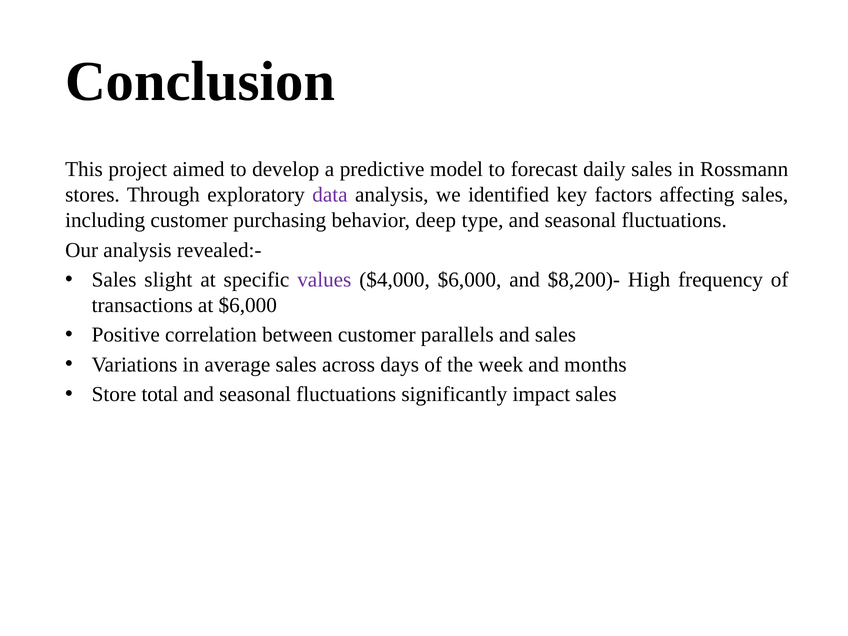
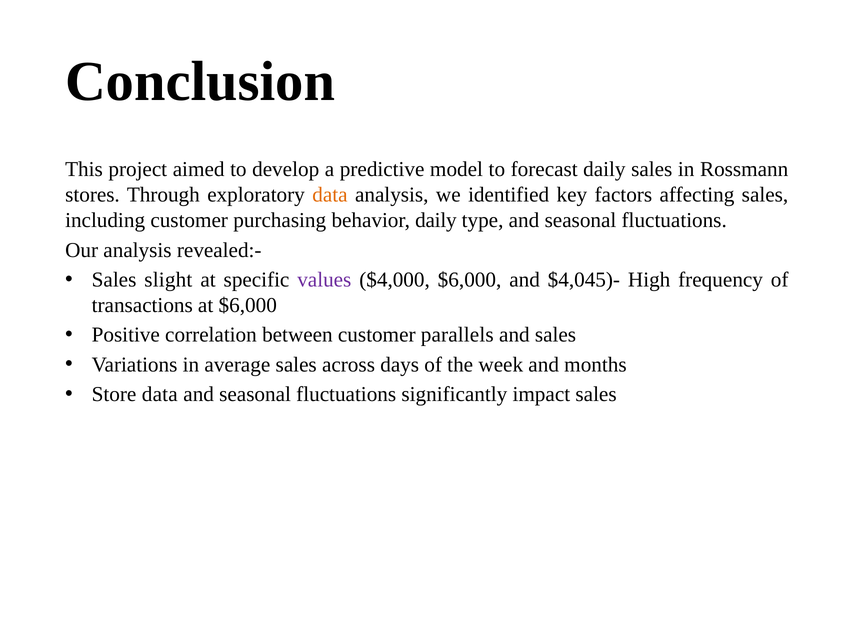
data at (330, 195) colour: purple -> orange
behavior deep: deep -> daily
$8,200)-: $8,200)- -> $4,045)-
Store total: total -> data
